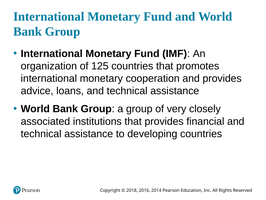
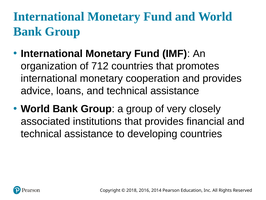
125: 125 -> 712
